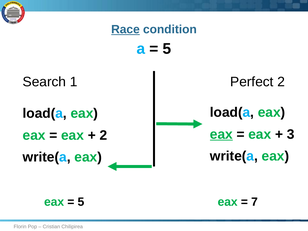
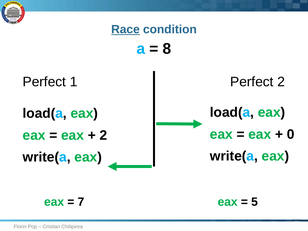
5 at (167, 49): 5 -> 8
Search at (44, 82): Search -> Perfect
eax at (221, 134) underline: present -> none
3: 3 -> 0
5 at (81, 202): 5 -> 7
7: 7 -> 5
